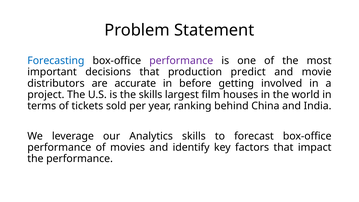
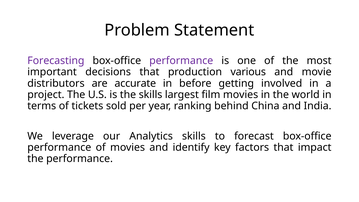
Forecasting colour: blue -> purple
predict: predict -> various
film houses: houses -> movies
